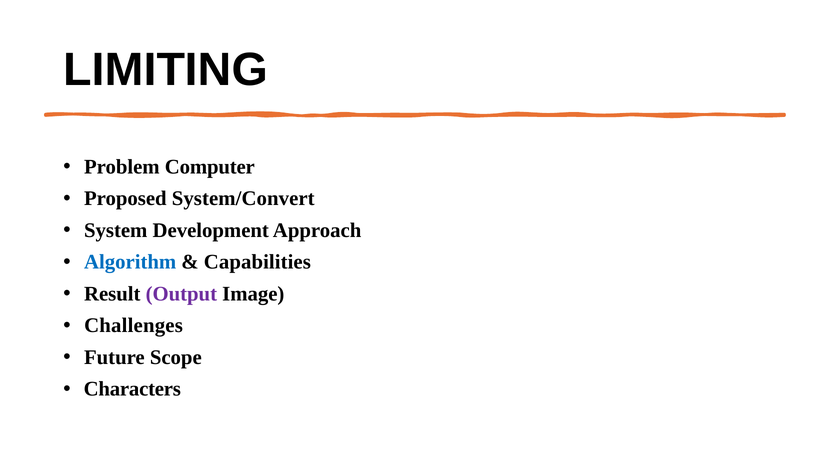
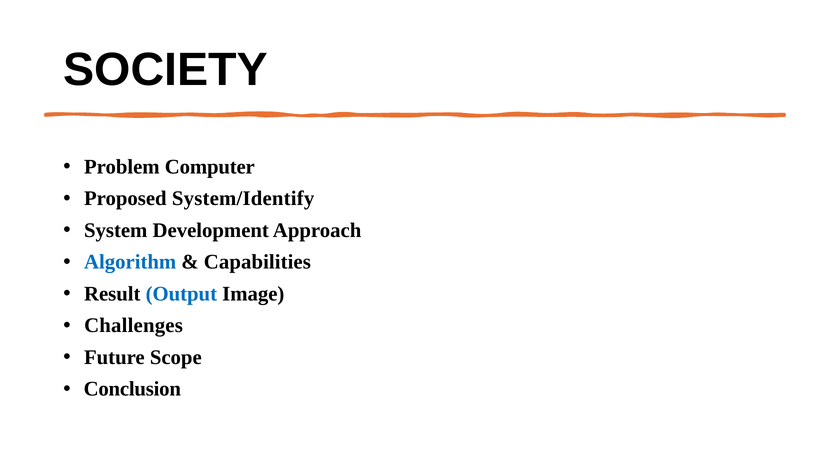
LIMITING: LIMITING -> SOCIETY
System/Convert: System/Convert -> System/Identify
Output colour: purple -> blue
Characters: Characters -> Conclusion
